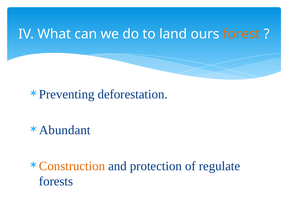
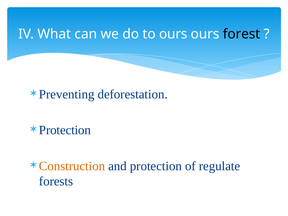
to land: land -> ours
forest colour: orange -> black
Abundant at (65, 130): Abundant -> Protection
